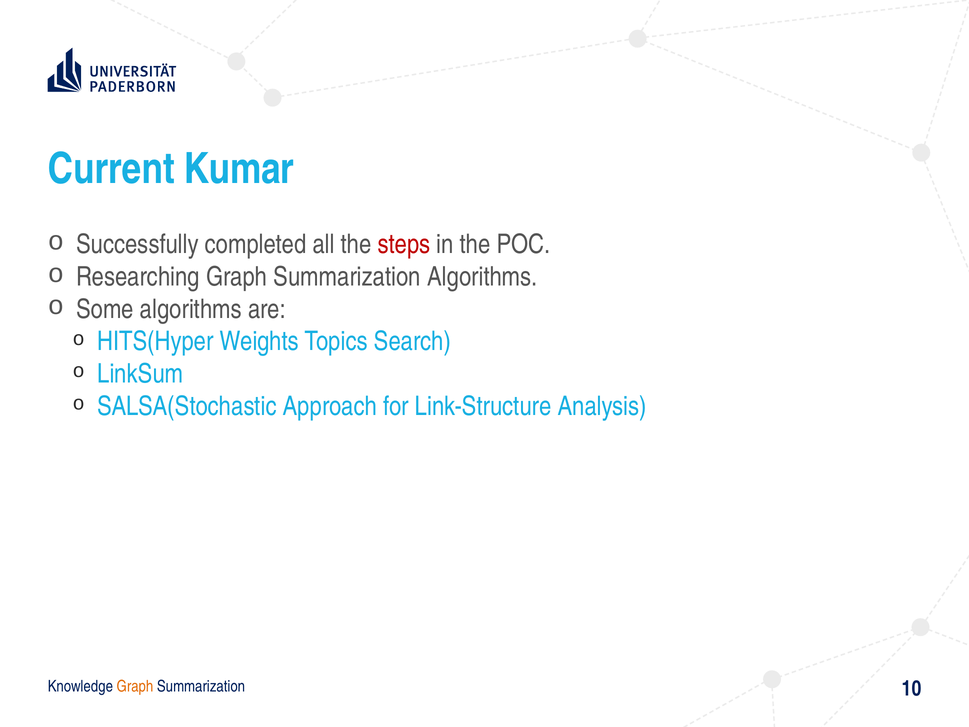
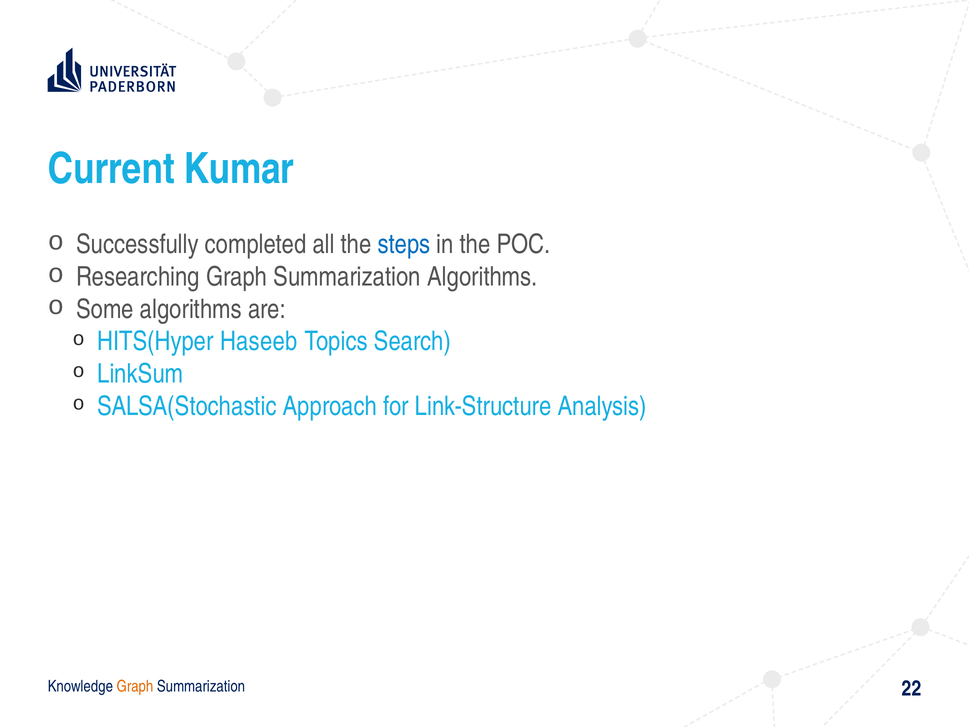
steps colour: red -> blue
Weights: Weights -> Haseeb
10: 10 -> 22
